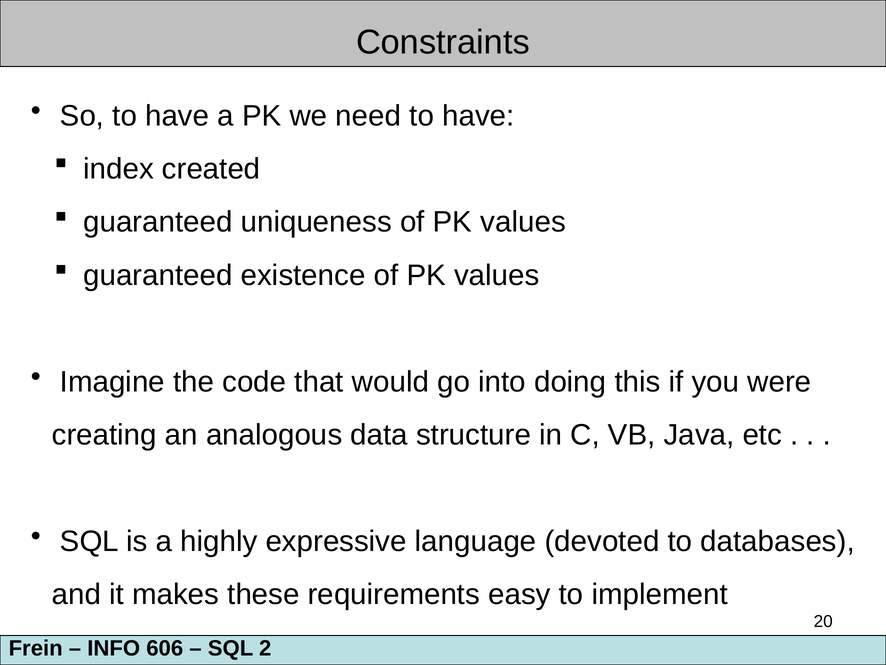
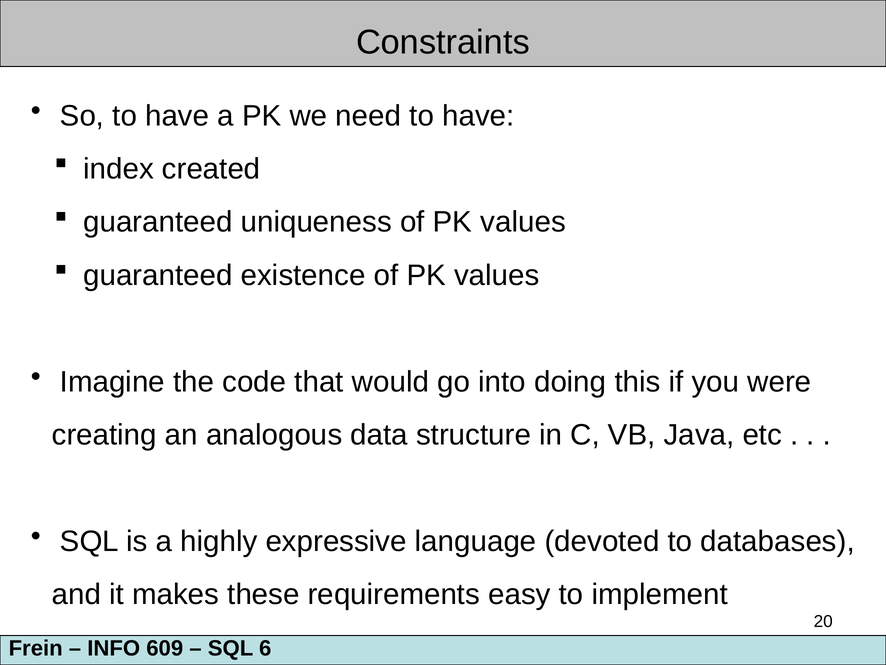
606: 606 -> 609
2: 2 -> 6
